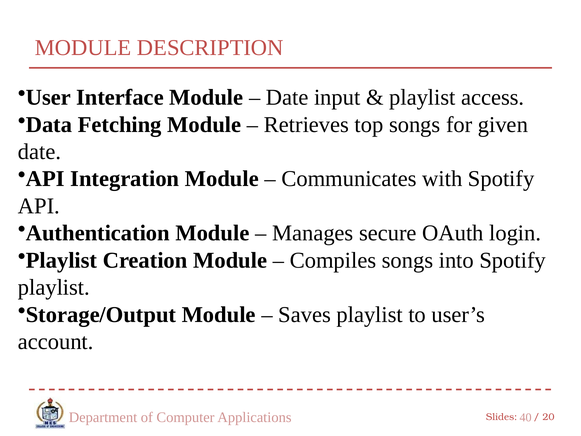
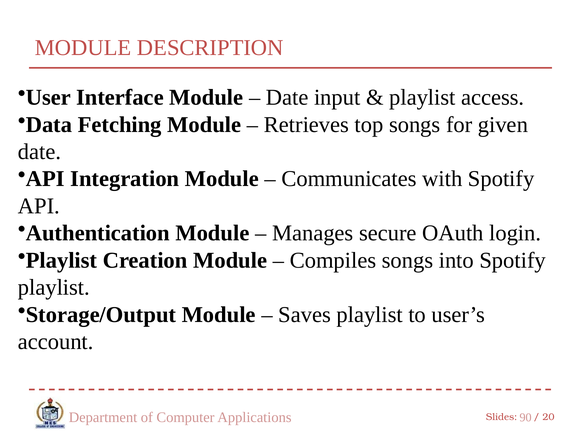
40: 40 -> 90
